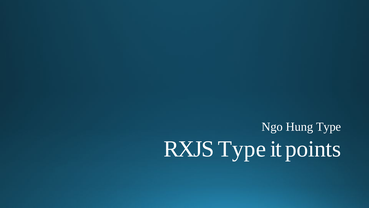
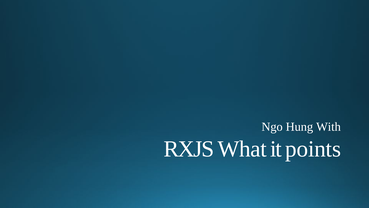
Hung Type: Type -> With
RXJS Type: Type -> What
